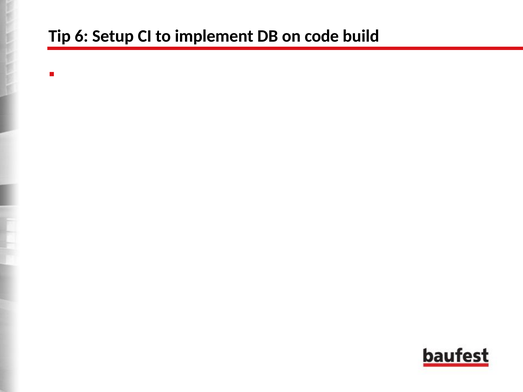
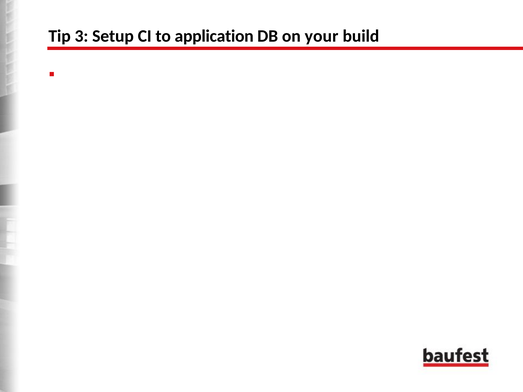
6: 6 -> 3
implement: implement -> application
code: code -> your
